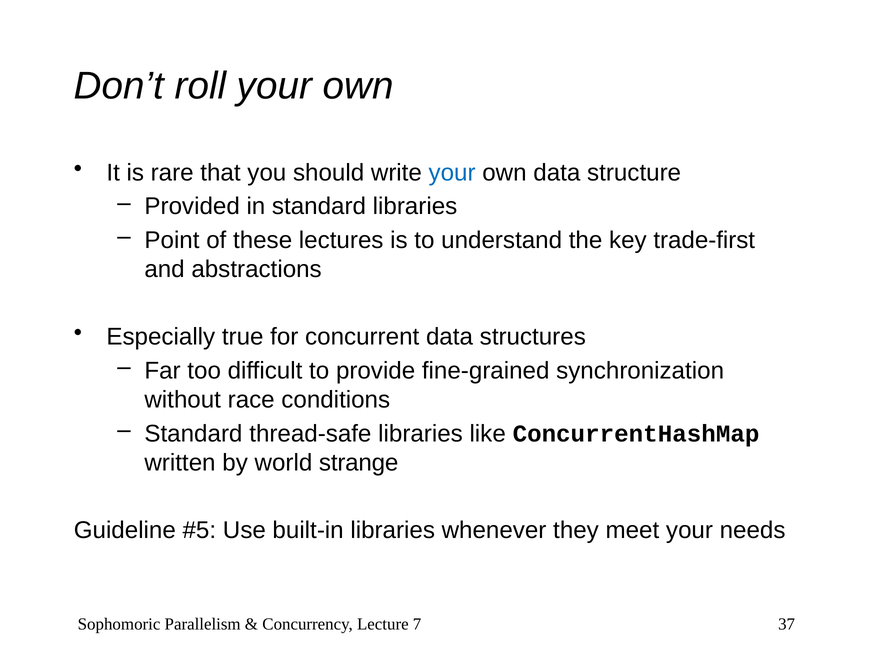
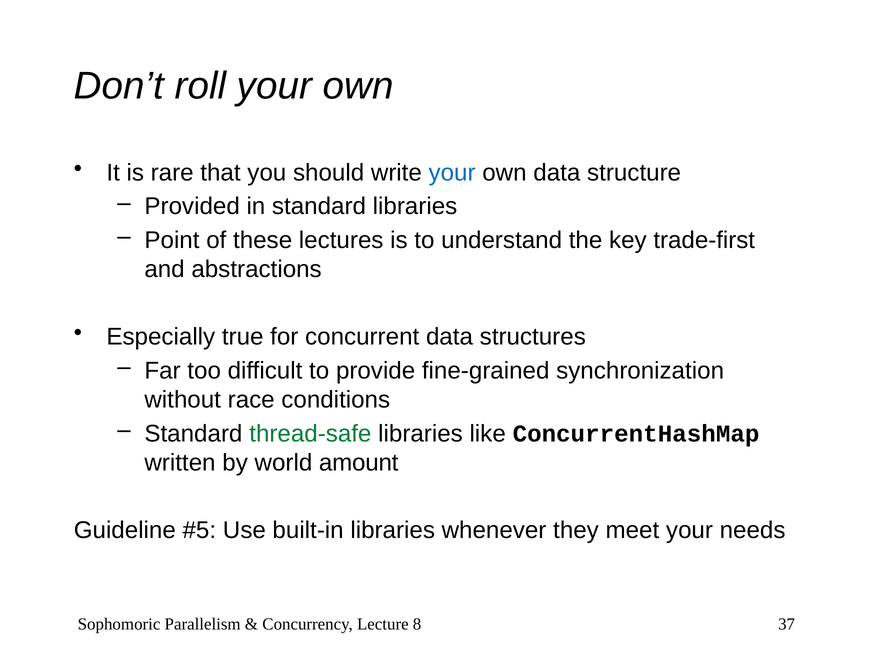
thread-safe colour: black -> green
strange: strange -> amount
7: 7 -> 8
